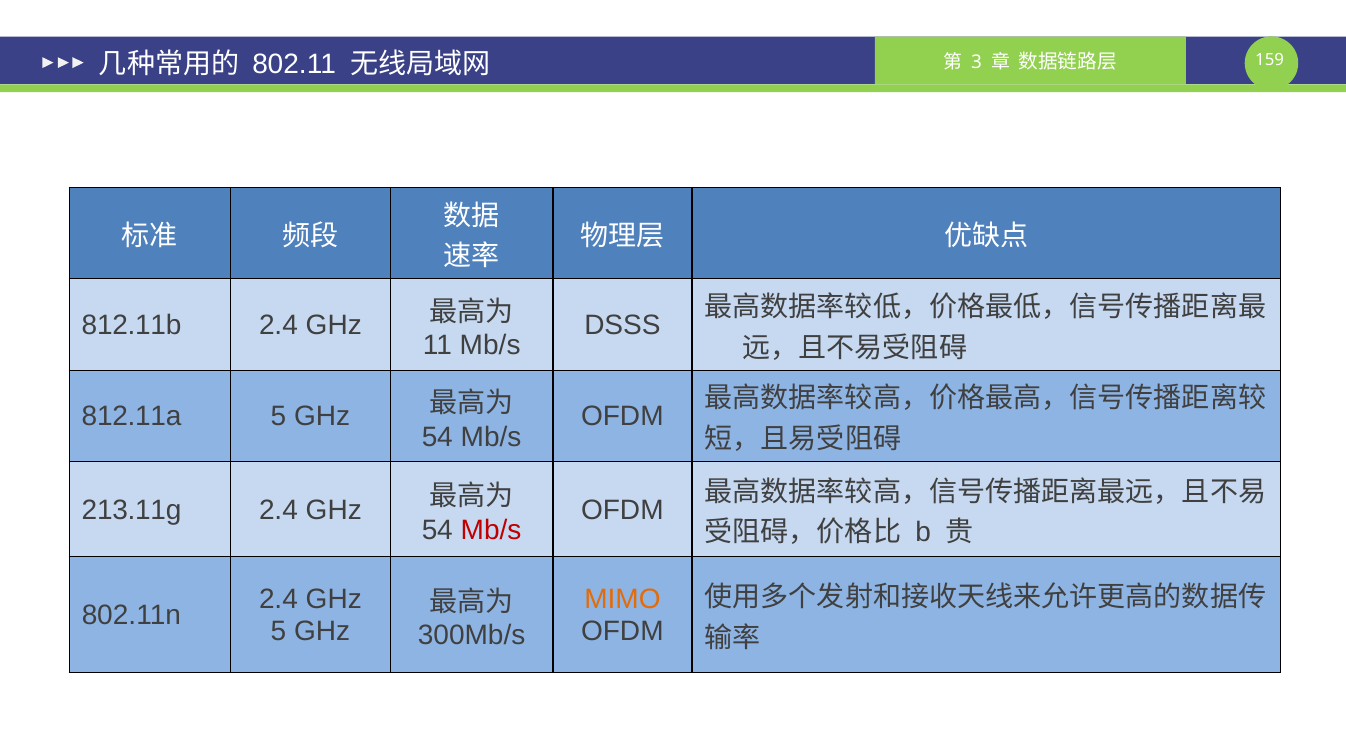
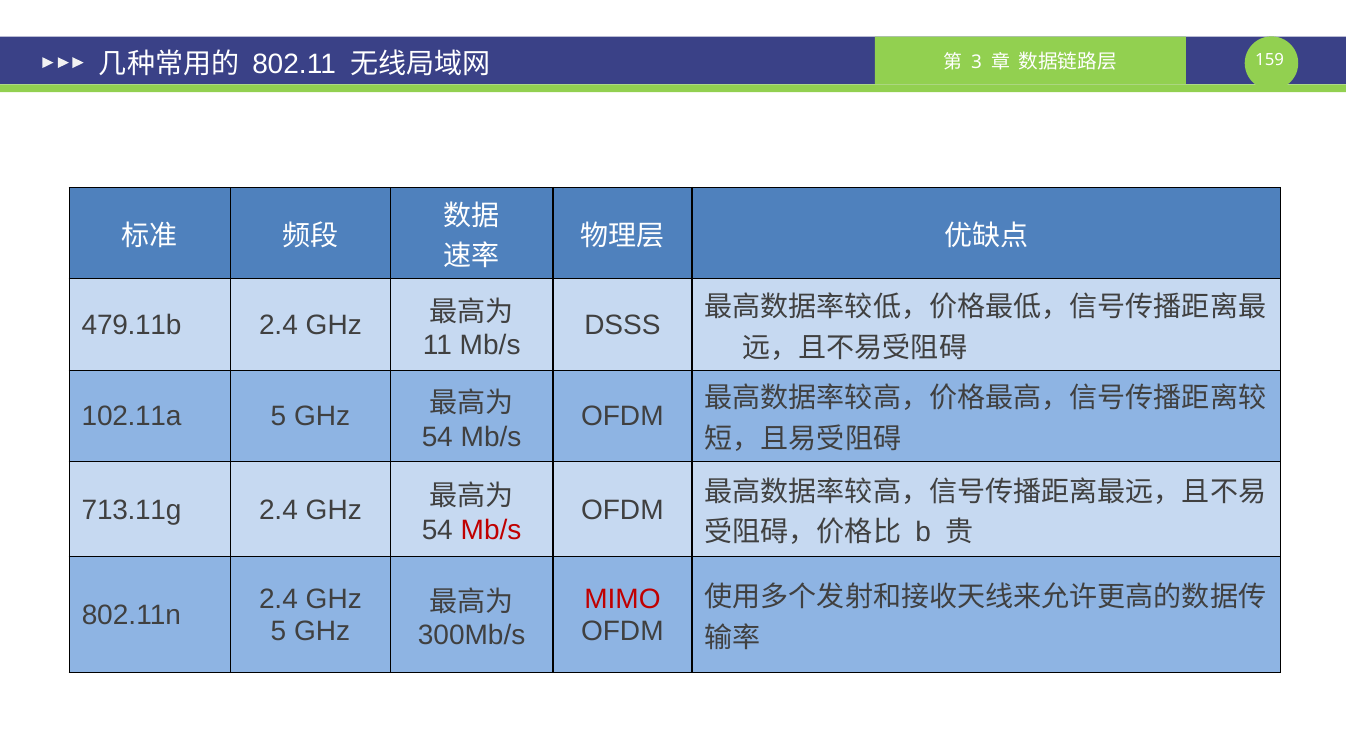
812.11b: 812.11b -> 479.11b
812.11a: 812.11a -> 102.11a
213.11g: 213.11g -> 713.11g
MIMO colour: orange -> red
